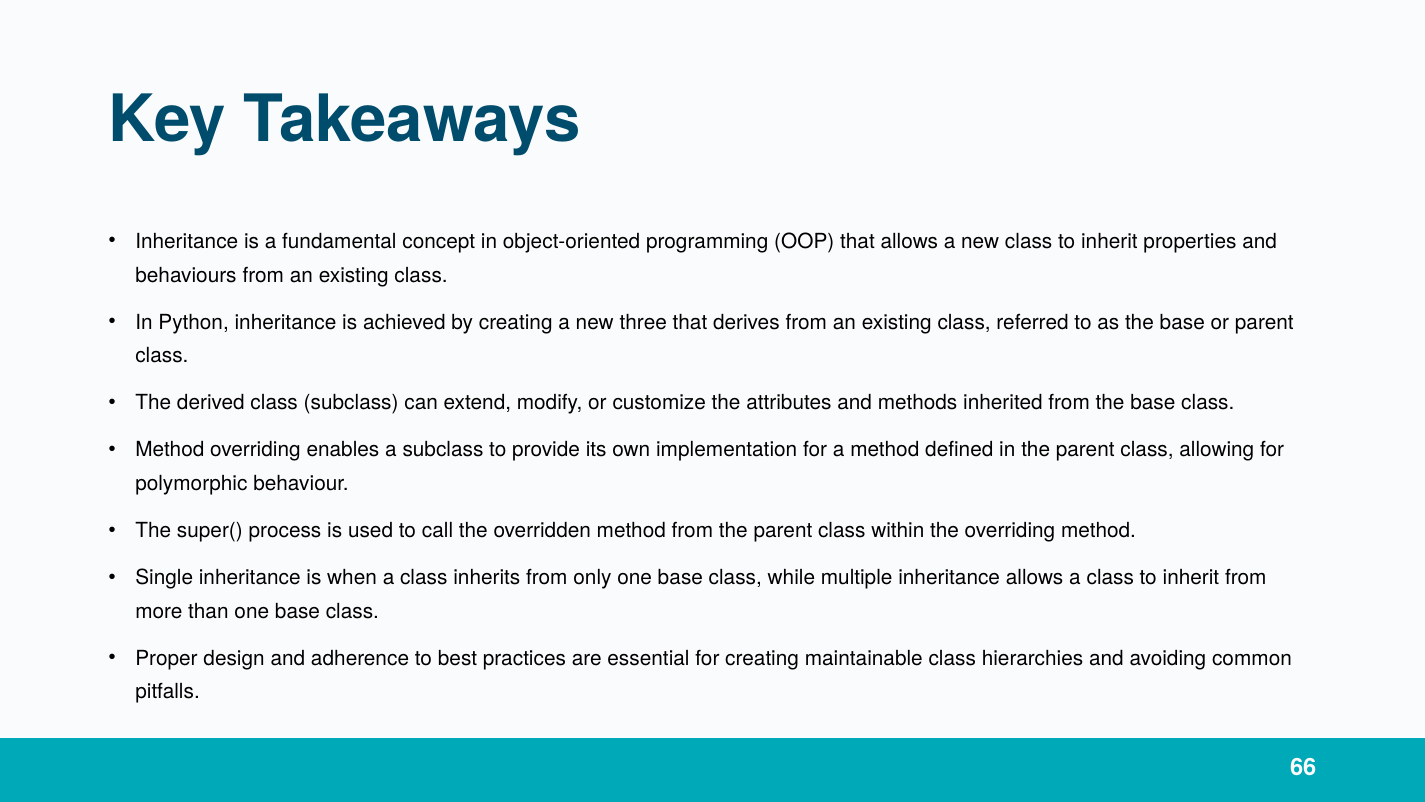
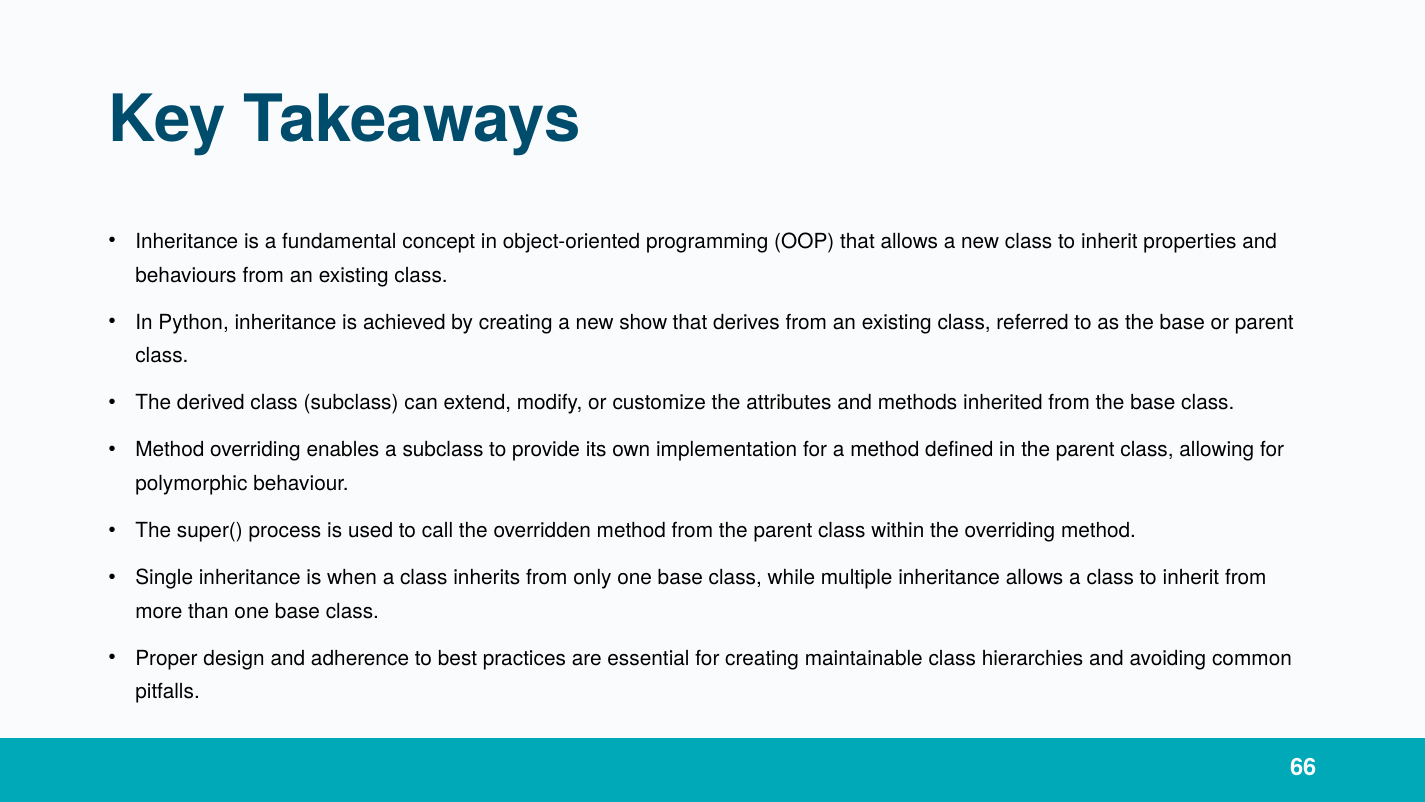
three: three -> show
